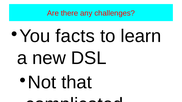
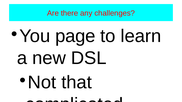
facts: facts -> page
